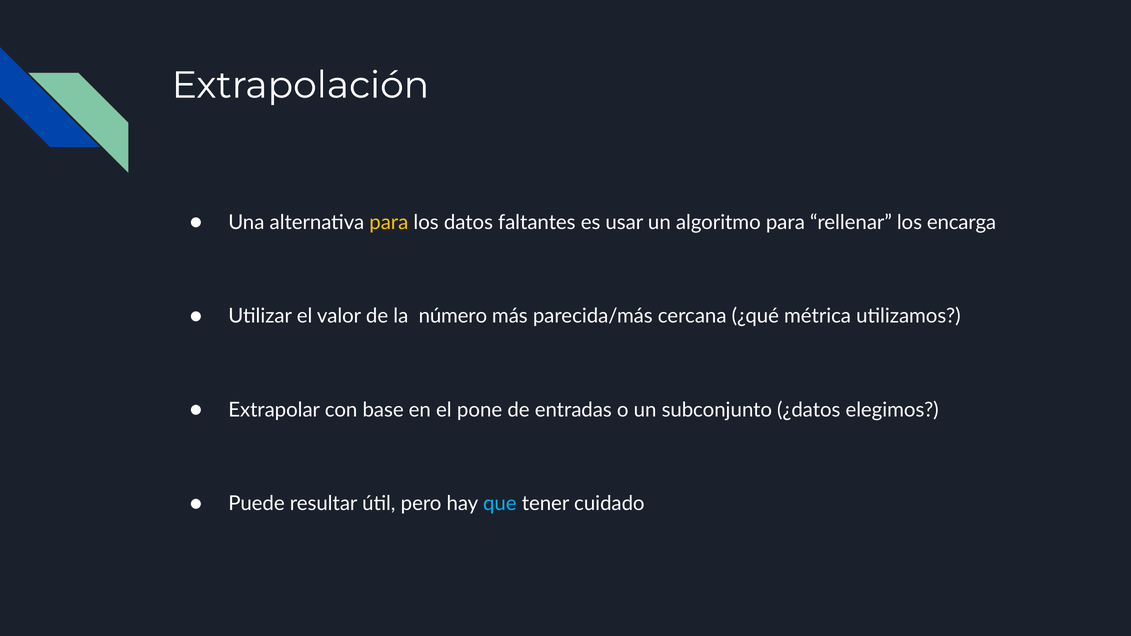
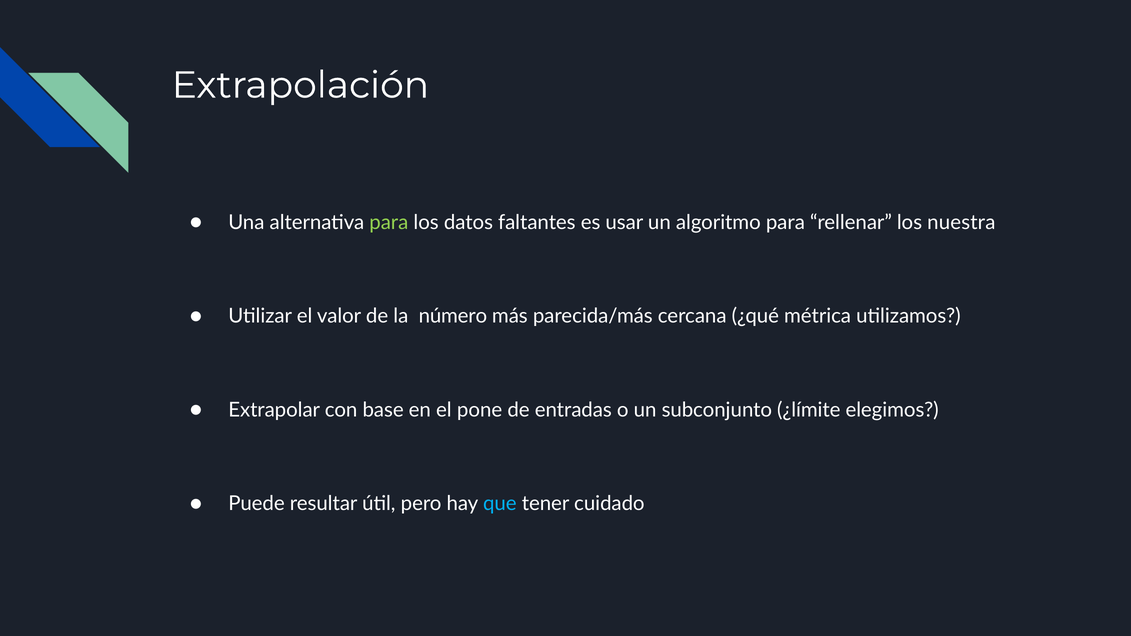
para at (389, 222) colour: yellow -> light green
encarga: encarga -> nuestra
¿datos: ¿datos -> ¿límite
